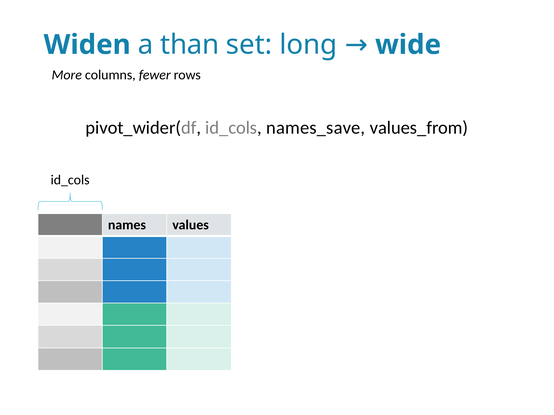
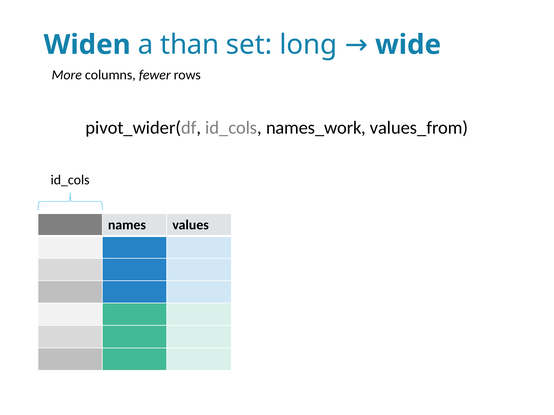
names_save: names_save -> names_work
